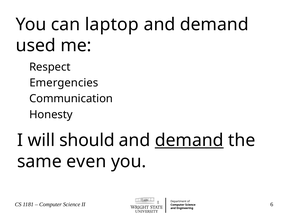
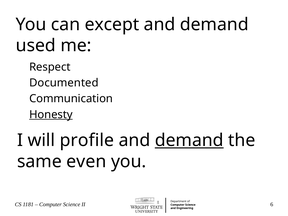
laptop: laptop -> except
Emergencies: Emergencies -> Documented
Honesty underline: none -> present
should: should -> profile
